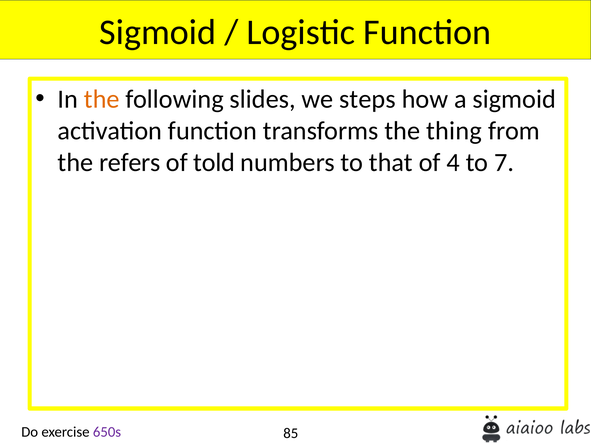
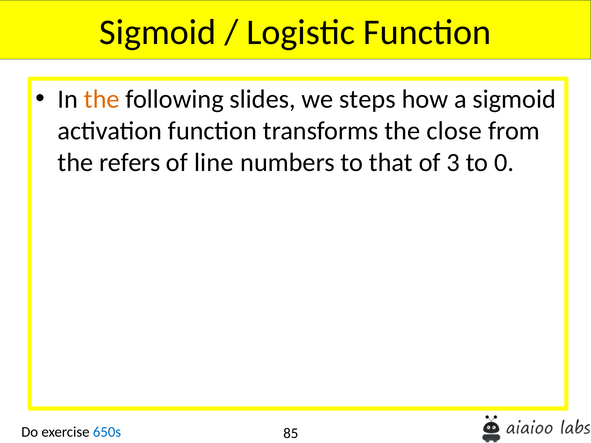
thing: thing -> close
told: told -> line
4: 4 -> 3
7: 7 -> 0
650s colour: purple -> blue
